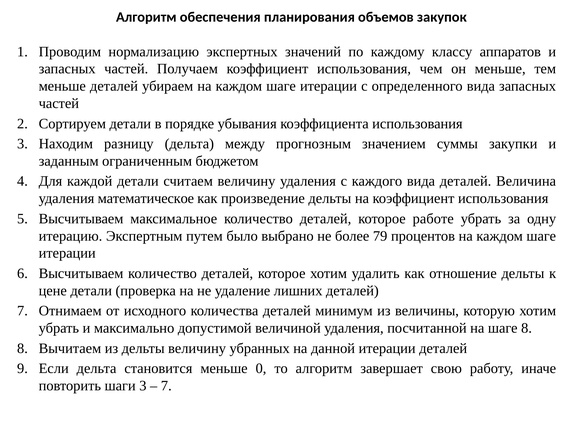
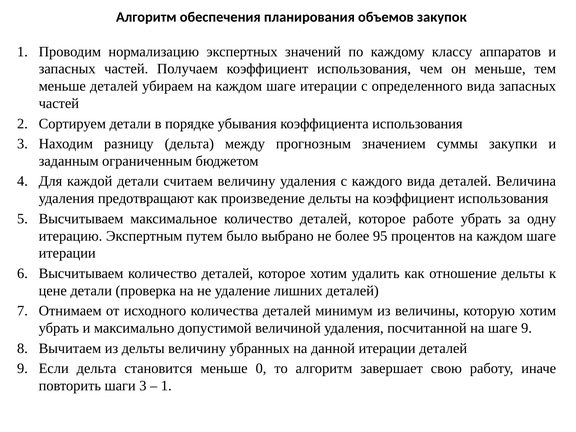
математическое: математическое -> предотвращают
79: 79 -> 95
шаге 8: 8 -> 9
7 at (166, 386): 7 -> 1
